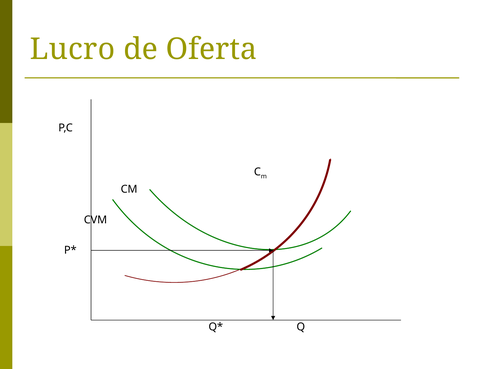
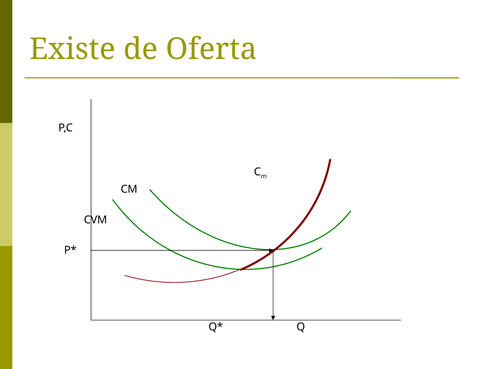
Lucro: Lucro -> Existe
